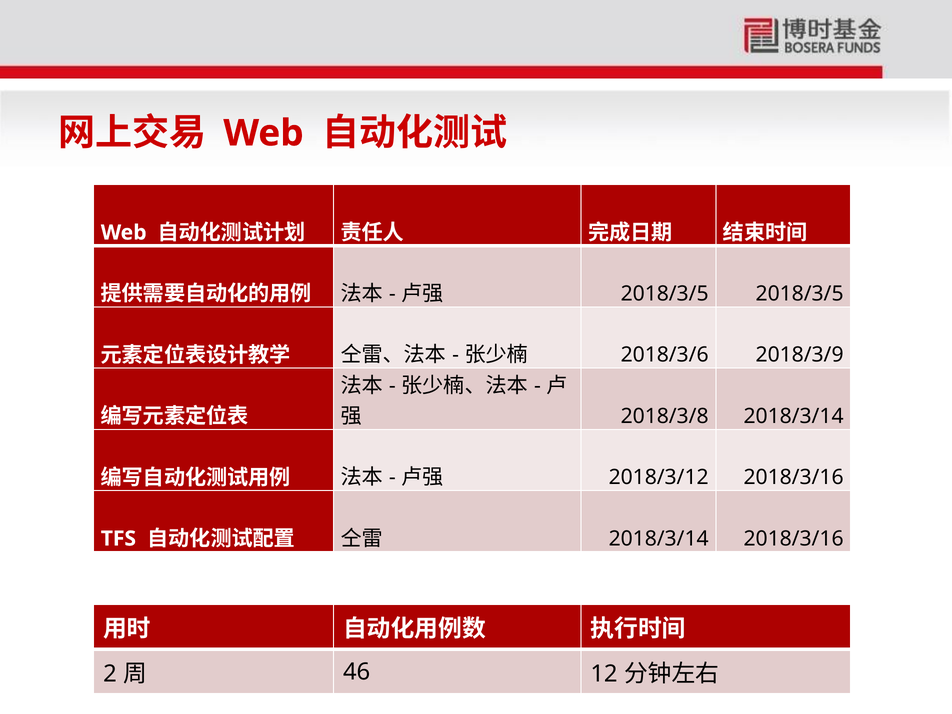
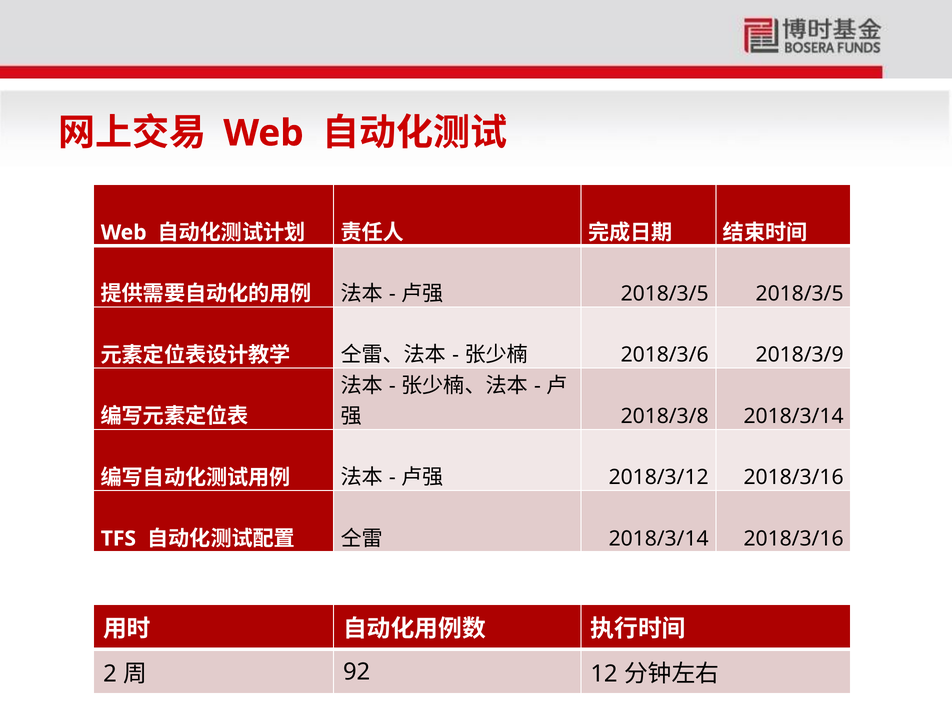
46: 46 -> 92
